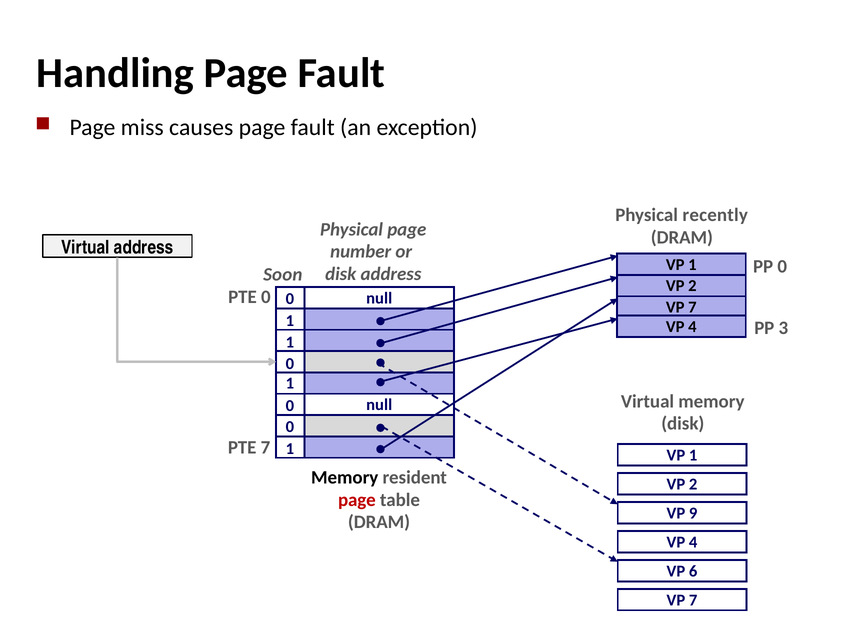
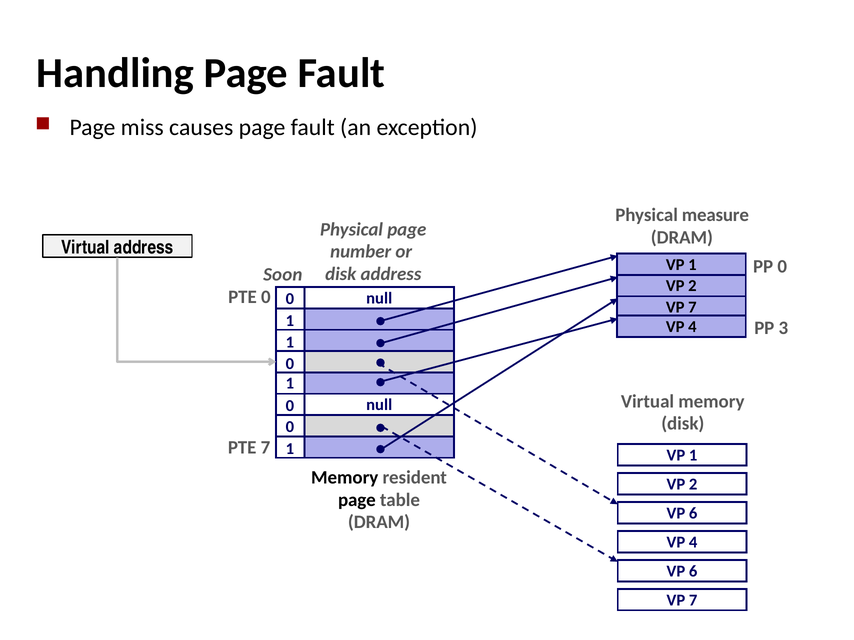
recently: recently -> measure
page at (357, 500) colour: red -> black
9 at (693, 514): 9 -> 6
